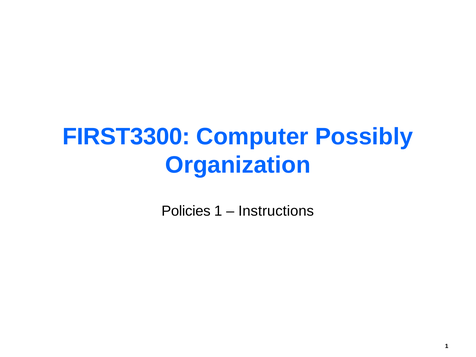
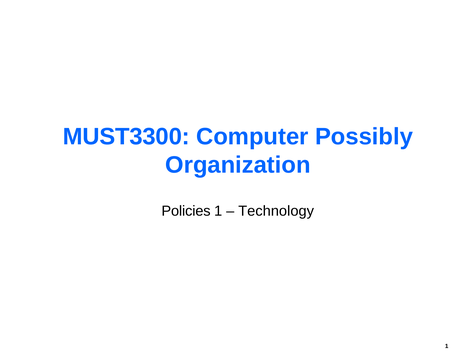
FIRST3300: FIRST3300 -> MUST3300
Instructions: Instructions -> Technology
